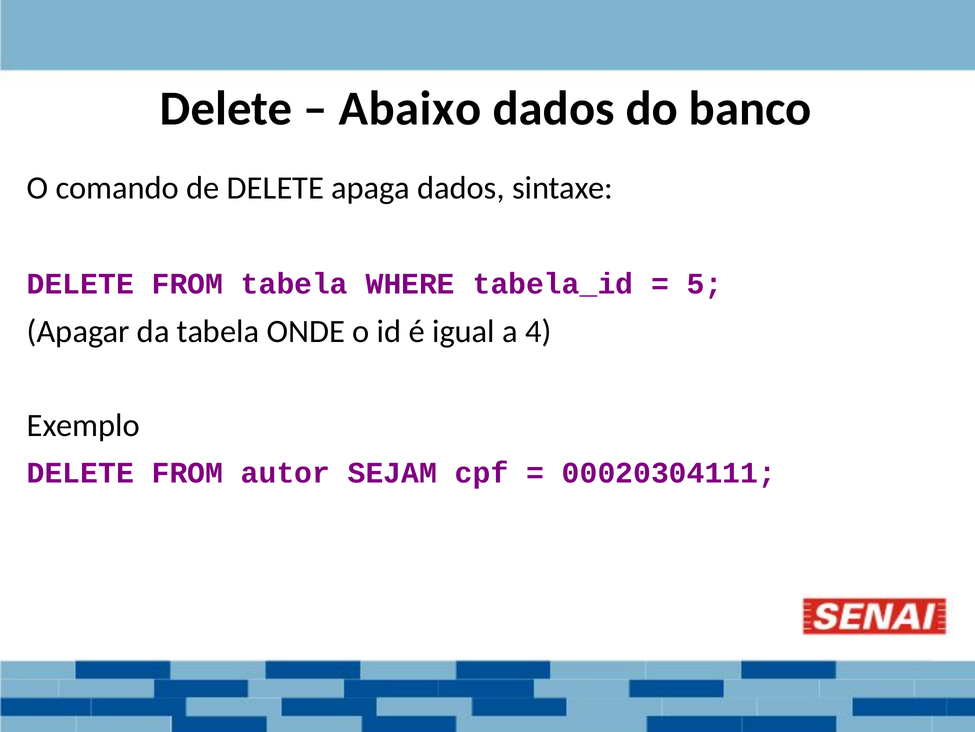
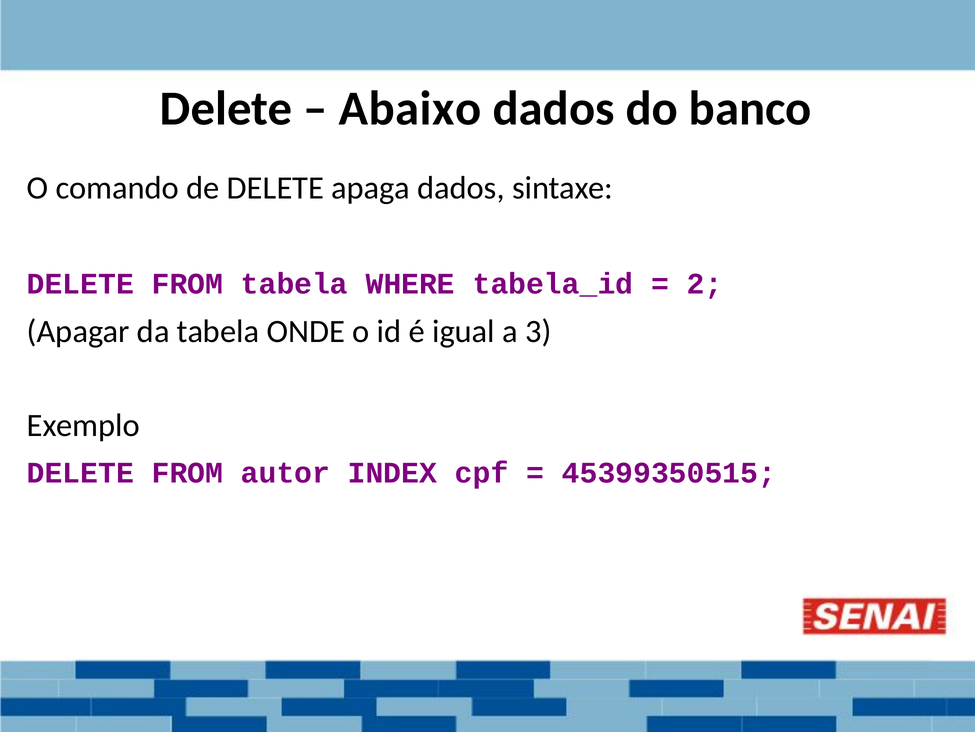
5: 5 -> 2
4: 4 -> 3
SEJAM: SEJAM -> INDEX
00020304111: 00020304111 -> 45399350515
